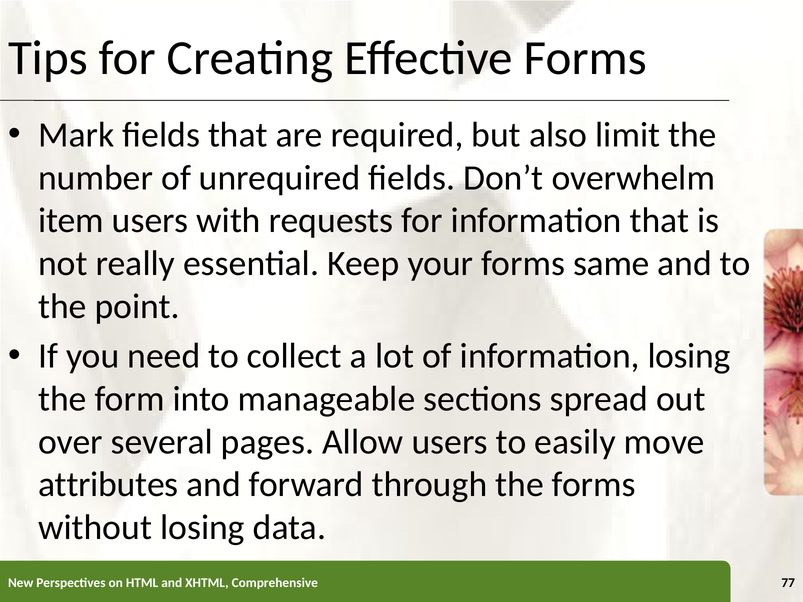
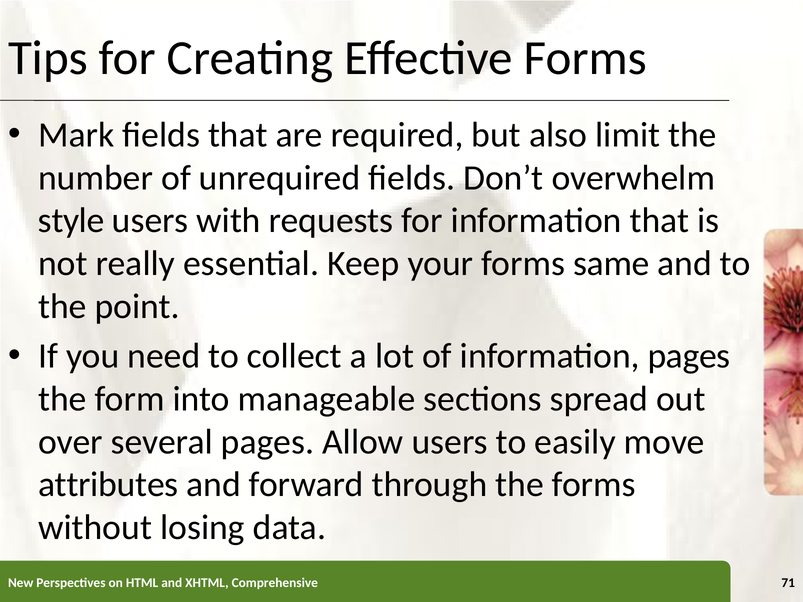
item: item -> style
information losing: losing -> pages
77: 77 -> 71
